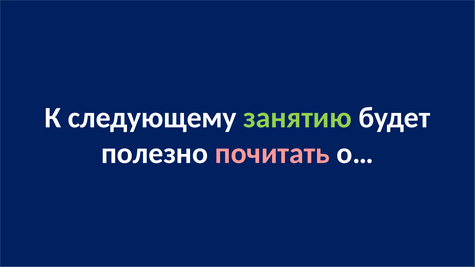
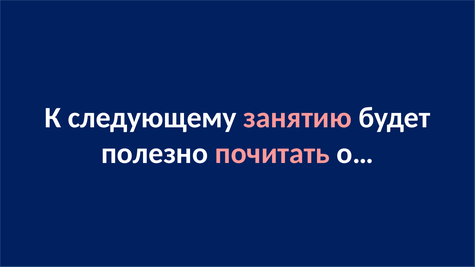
занятию colour: light green -> pink
